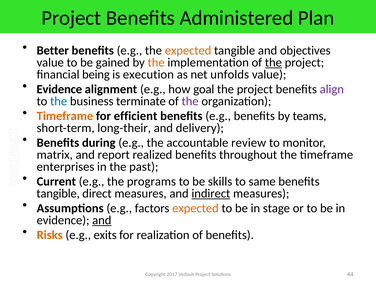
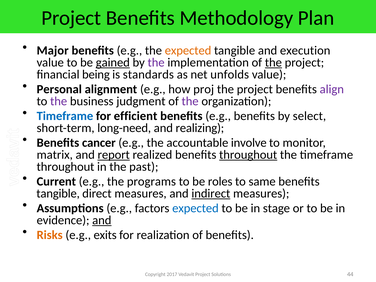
Administered: Administered -> Methodology
Better: Better -> Major
objectives: objectives -> execution
gained underline: none -> present
the at (156, 63) colour: orange -> purple
execution: execution -> standards
Evidence at (59, 89): Evidence -> Personal
goal: goal -> proj
the at (59, 101) colour: blue -> purple
terminate: terminate -> judgment
Timeframe at (65, 116) colour: orange -> blue
teams: teams -> select
long-their: long-their -> long-need
delivery: delivery -> realizing
during: during -> cancer
review: review -> involve
report underline: none -> present
throughout at (248, 155) underline: none -> present
enterprises at (65, 167): enterprises -> throughout
skills: skills -> roles
expected at (195, 208) colour: orange -> blue
